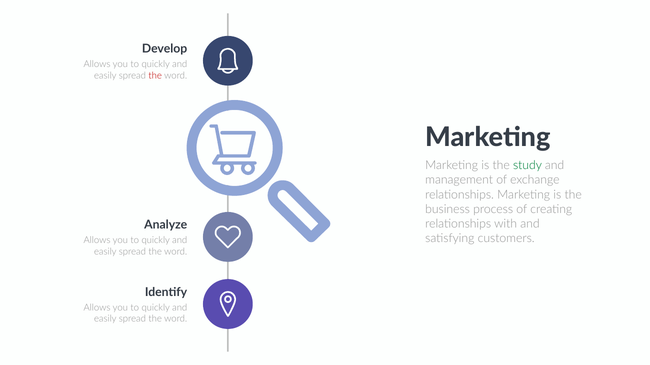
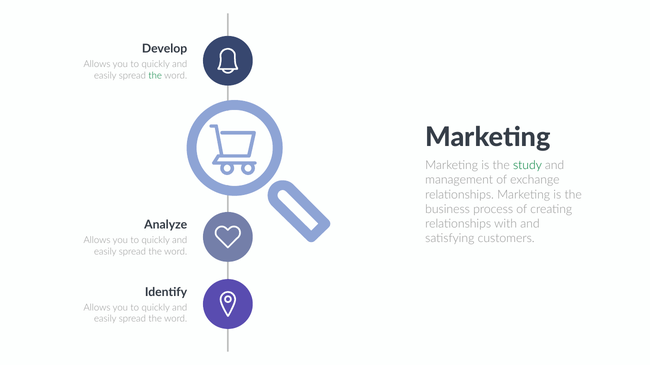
the at (155, 76) colour: red -> green
